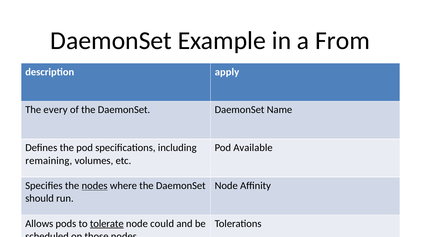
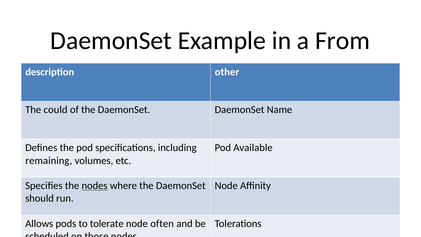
apply: apply -> other
every: every -> could
tolerate underline: present -> none
could: could -> often
